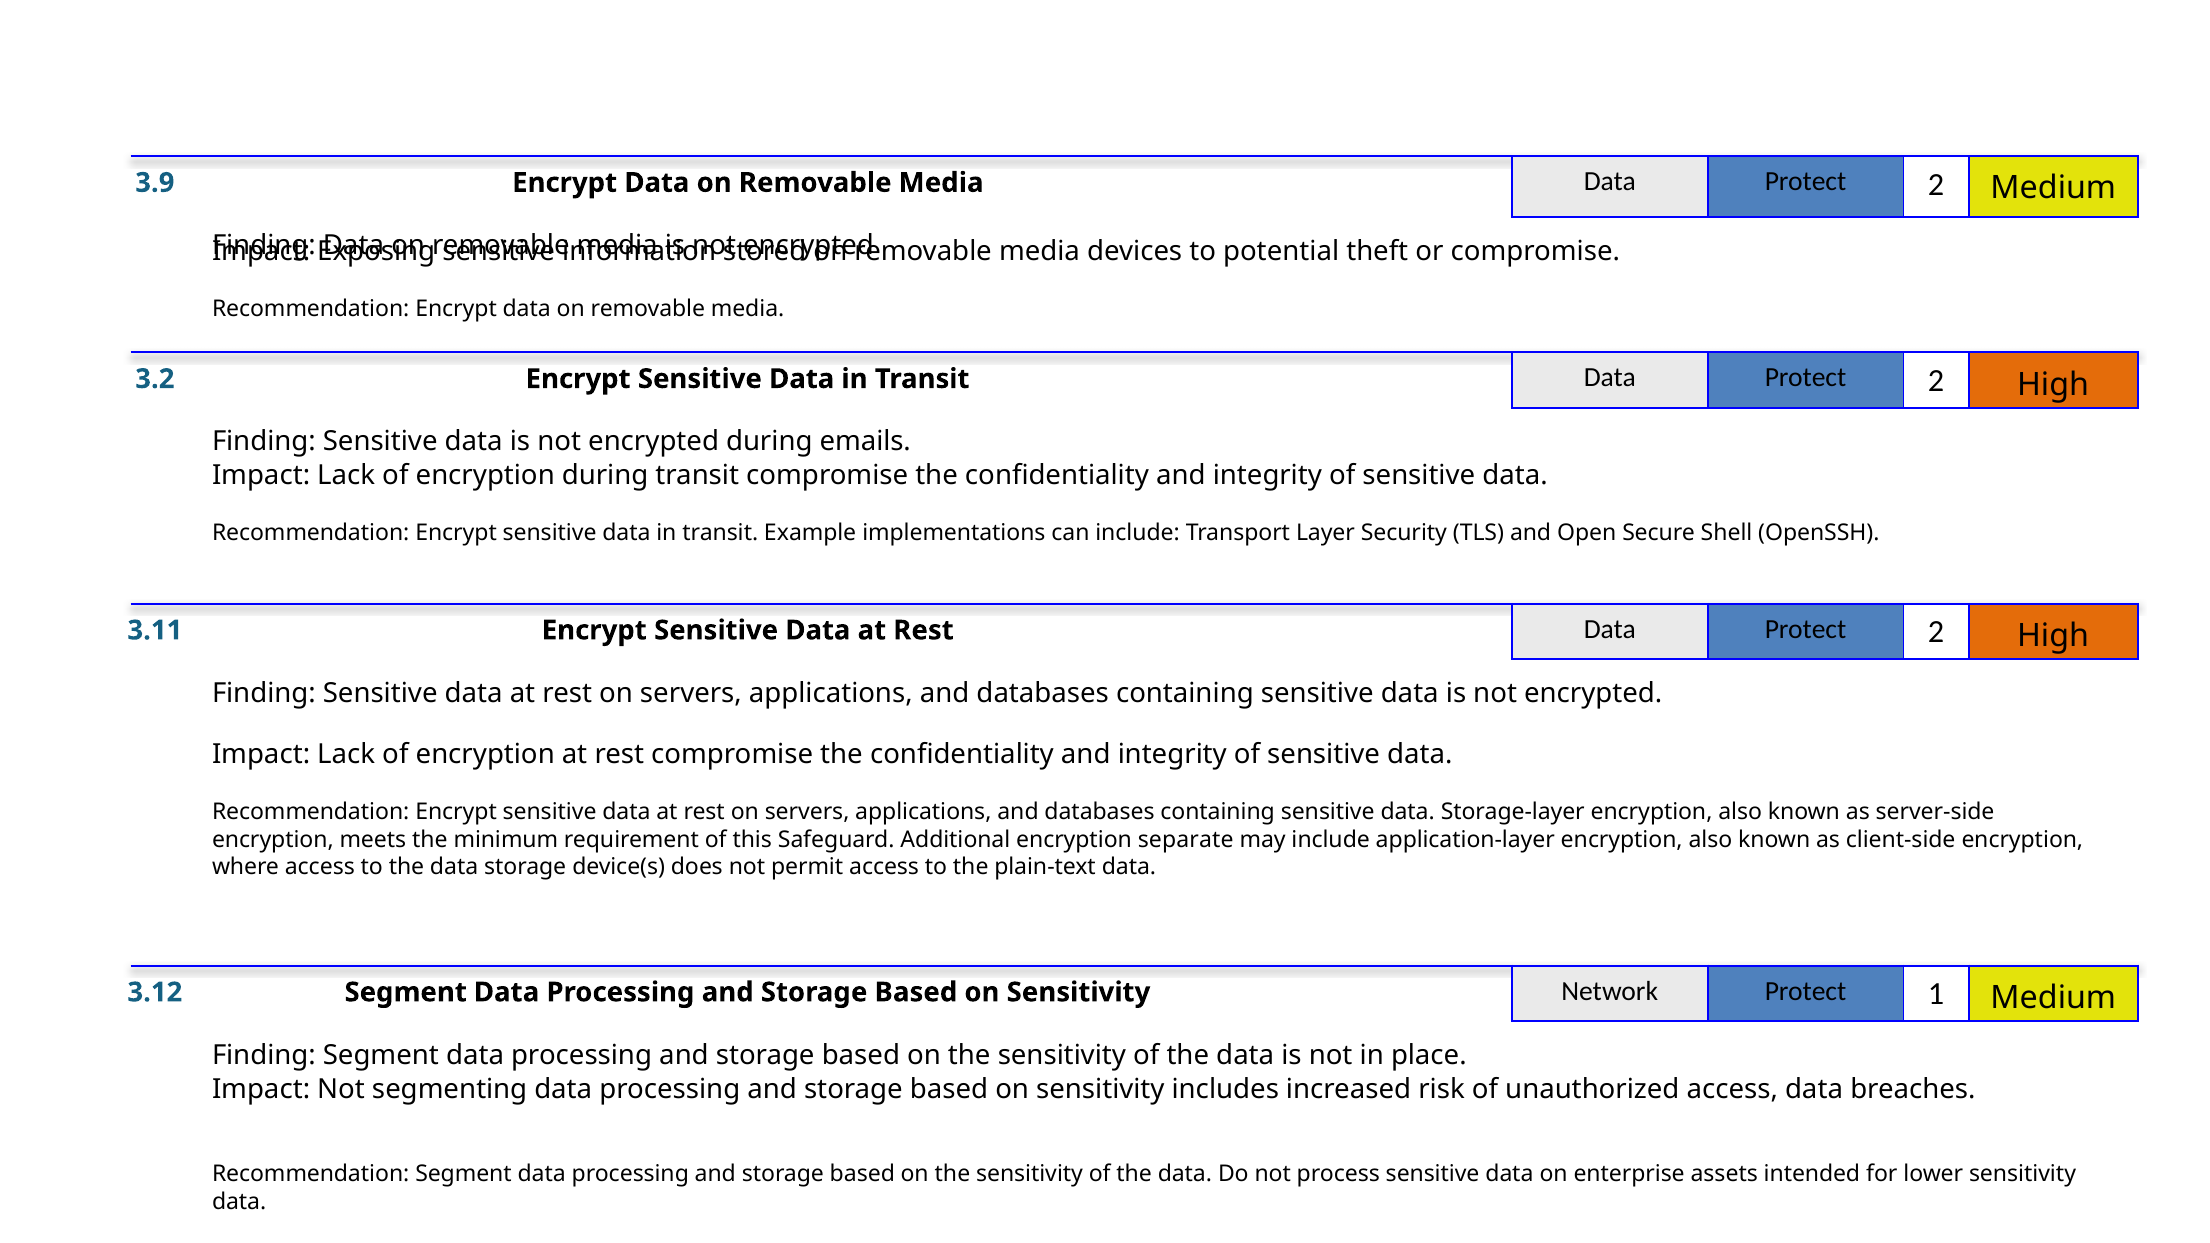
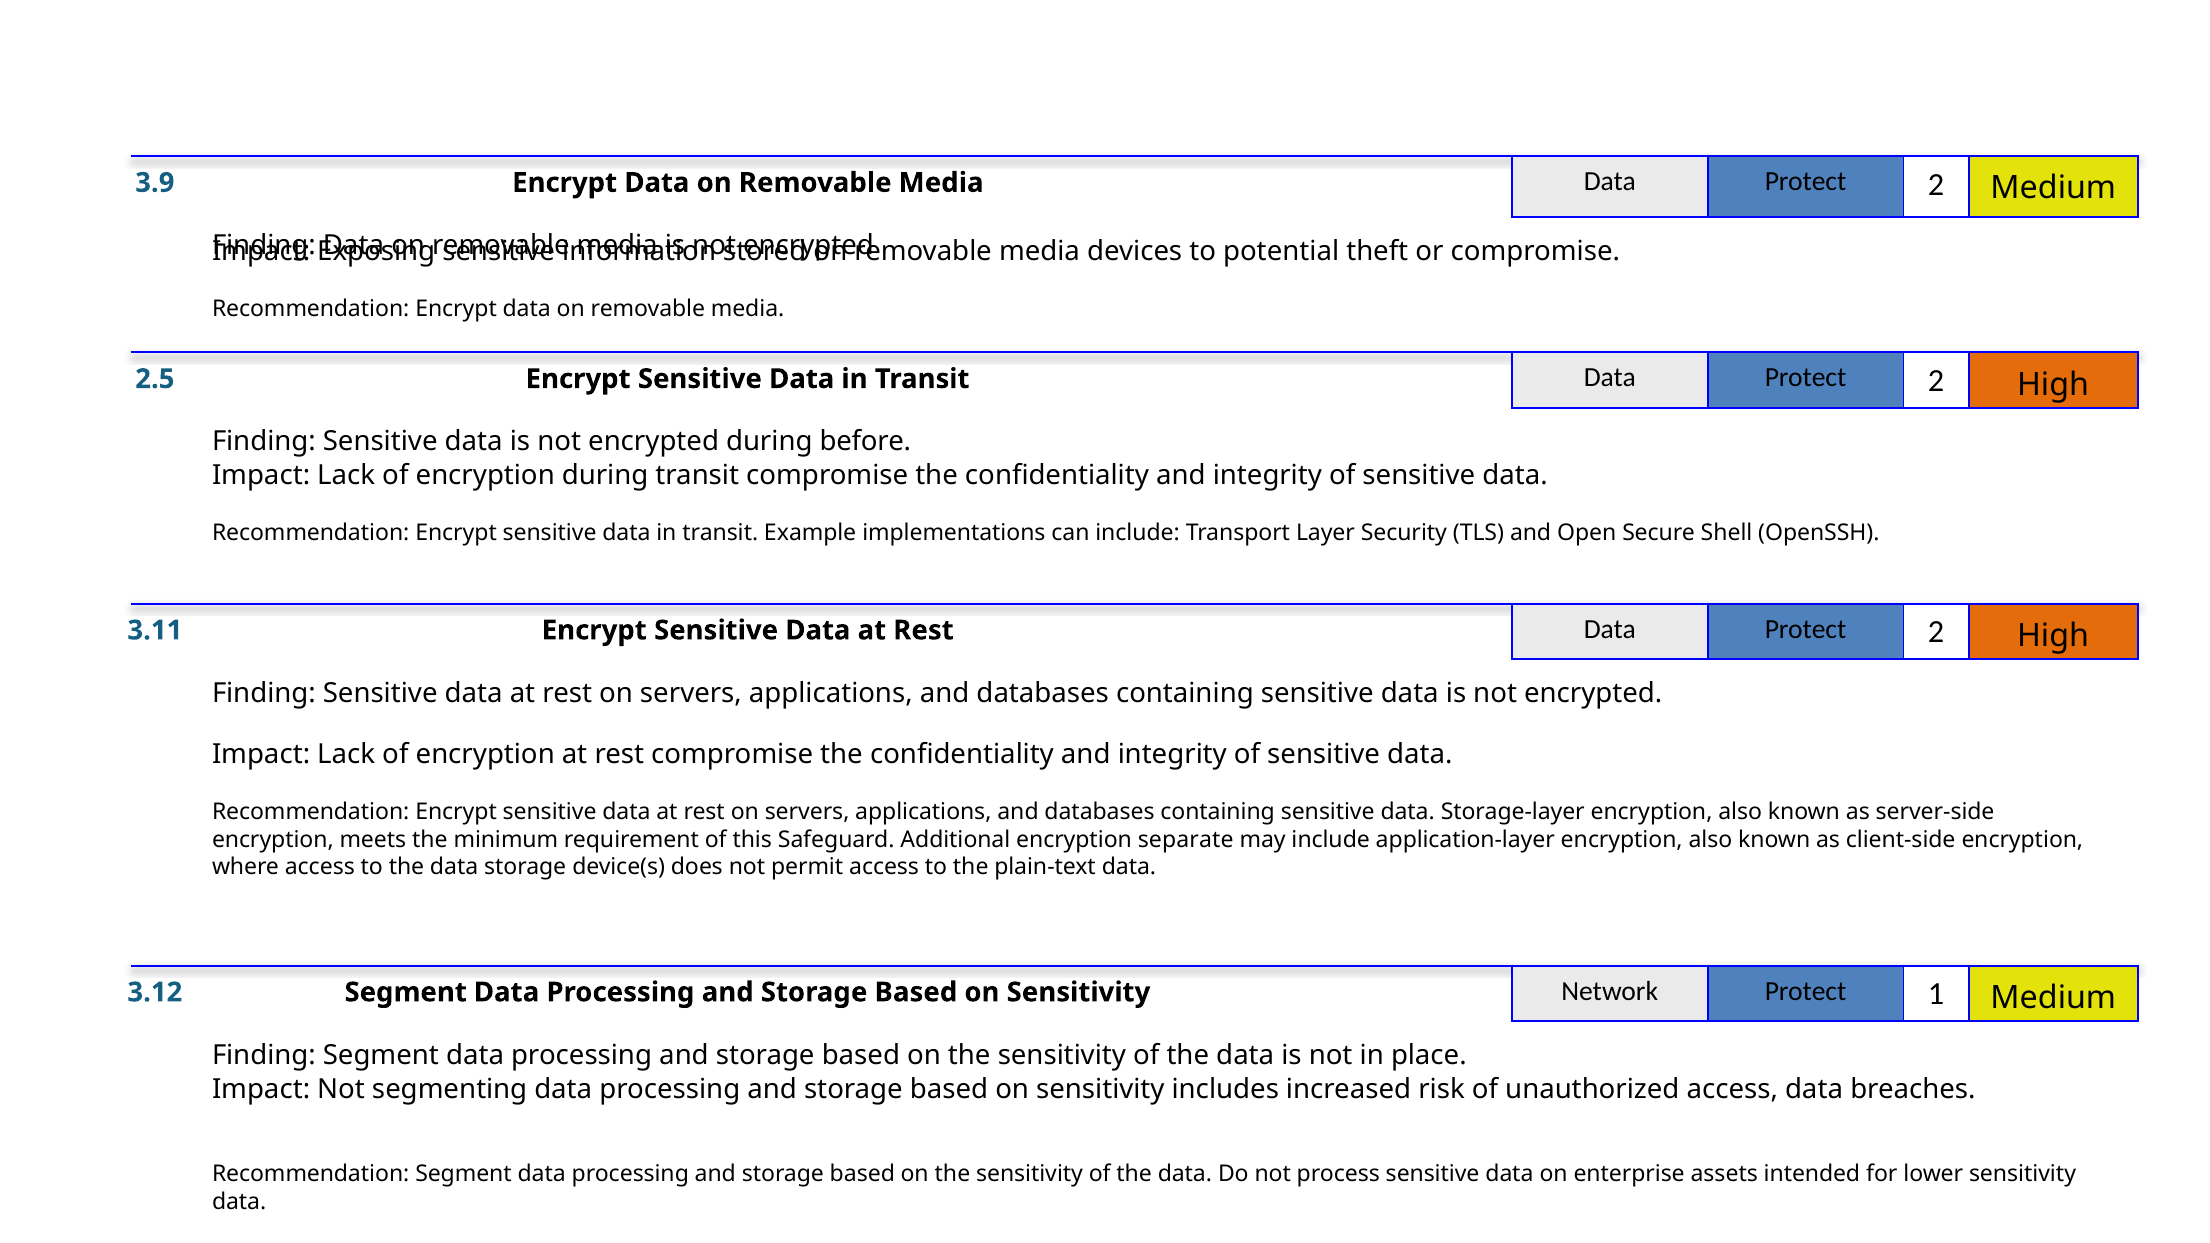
3.2: 3.2 -> 2.5
emails: emails -> before
